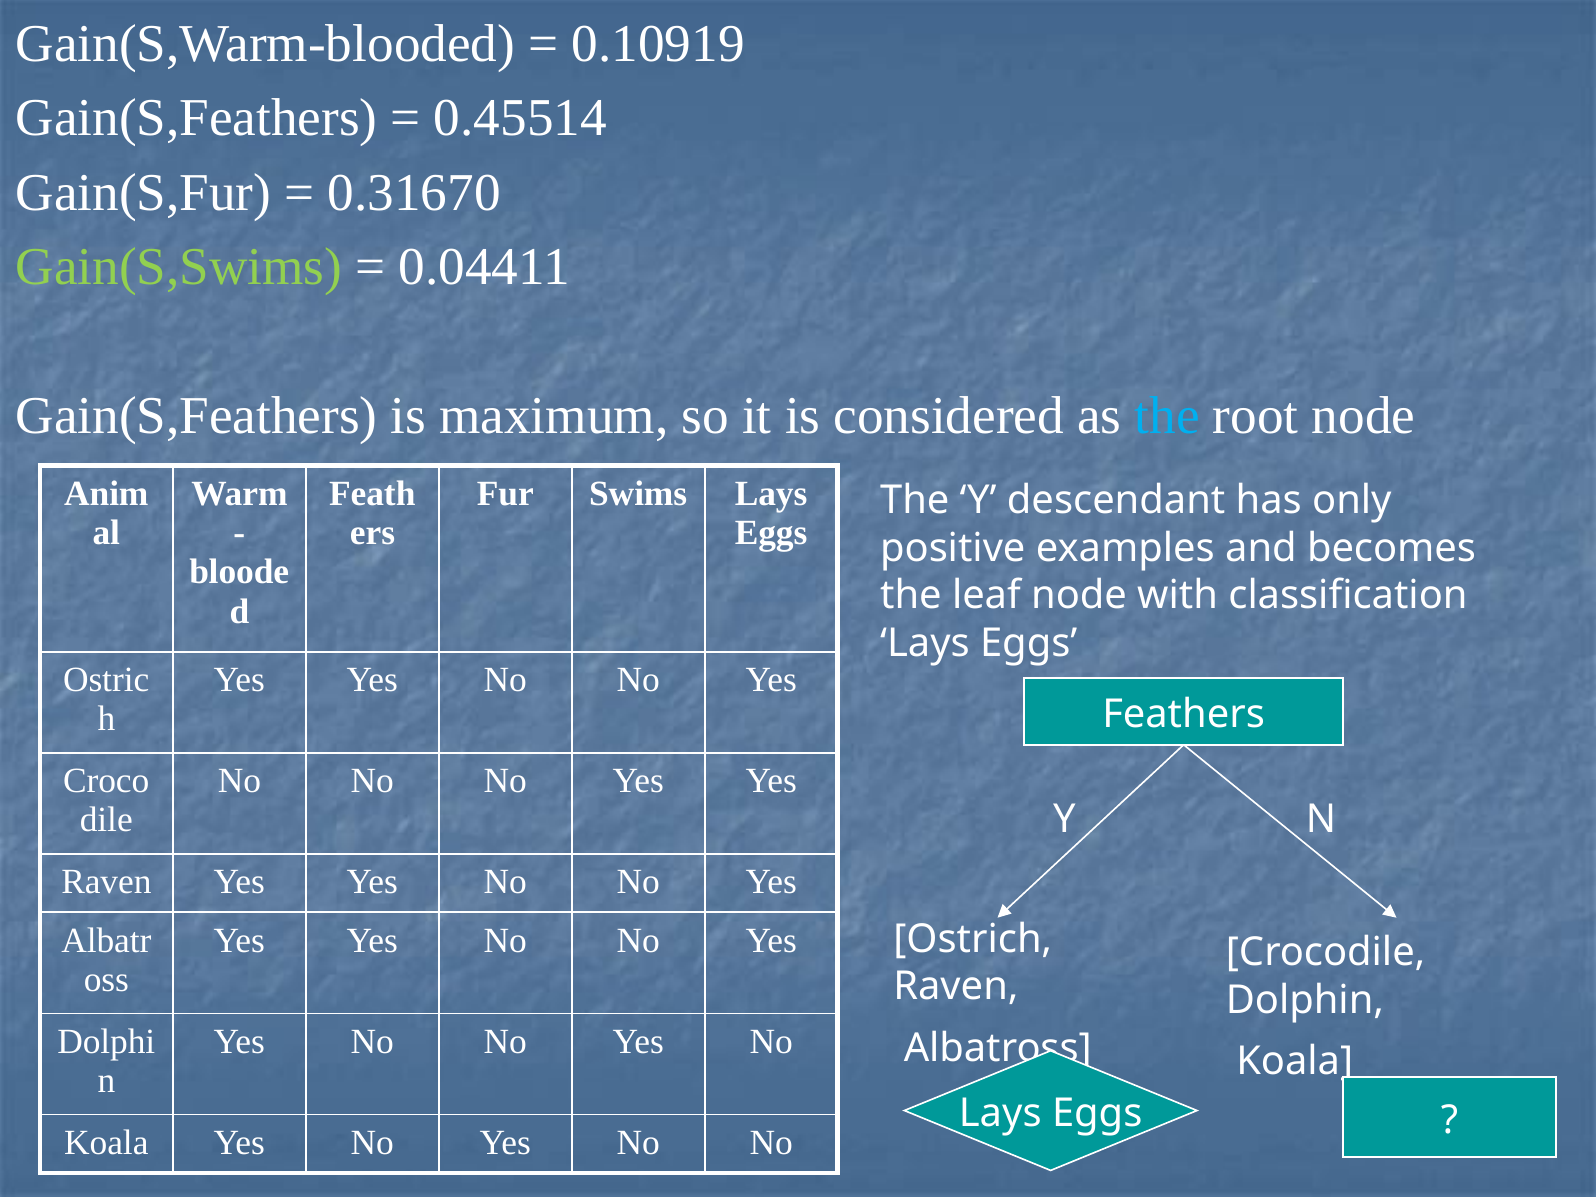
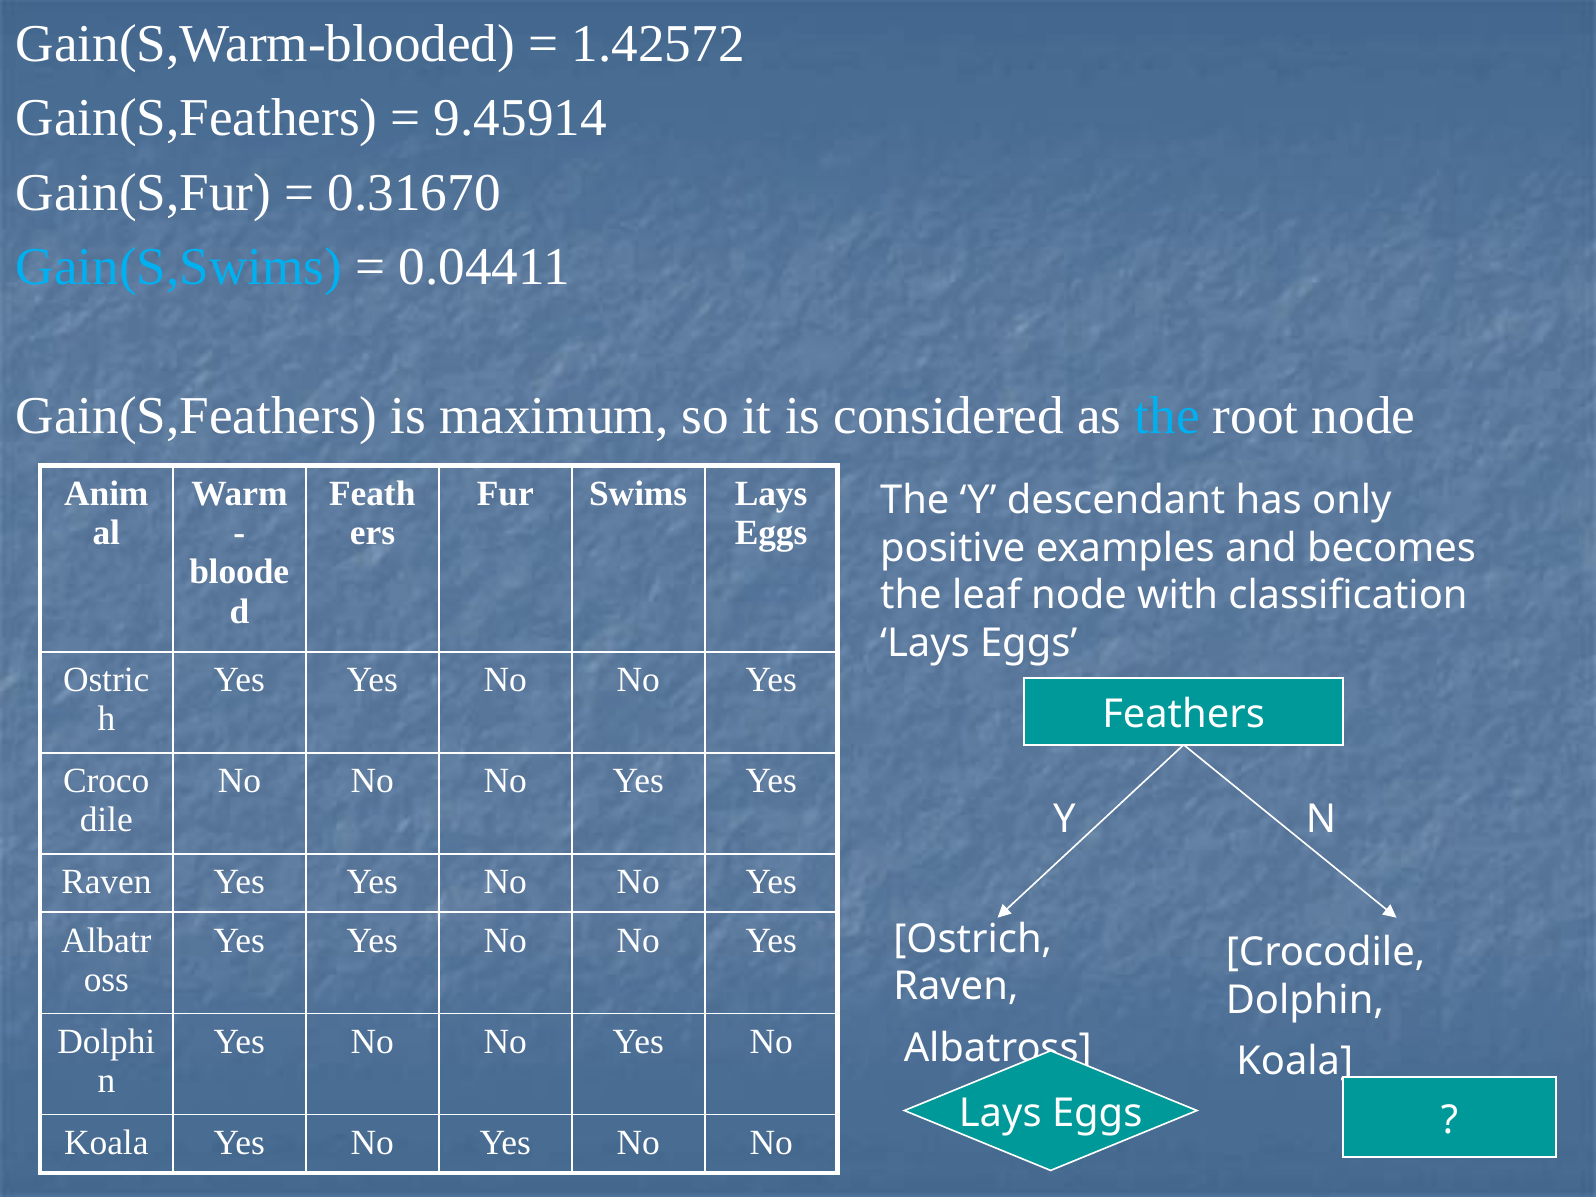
0.10919: 0.10919 -> 1.42572
0.45514: 0.45514 -> 9.45914
Gain(S,Swims colour: light green -> light blue
